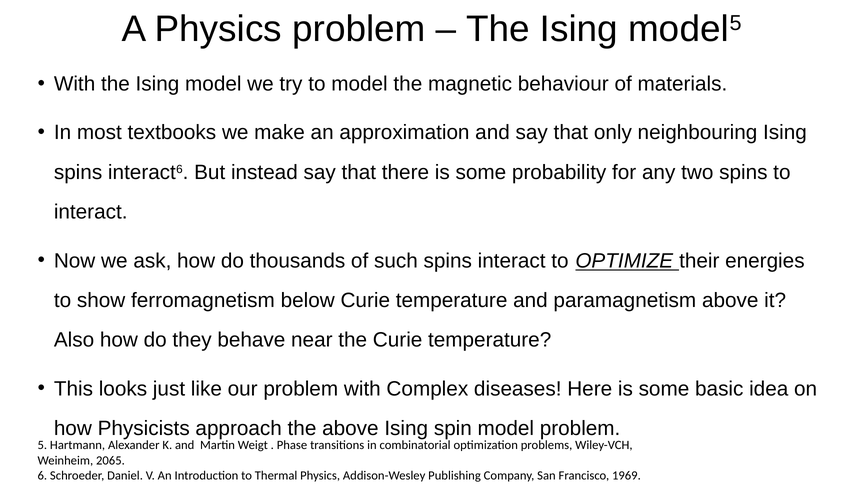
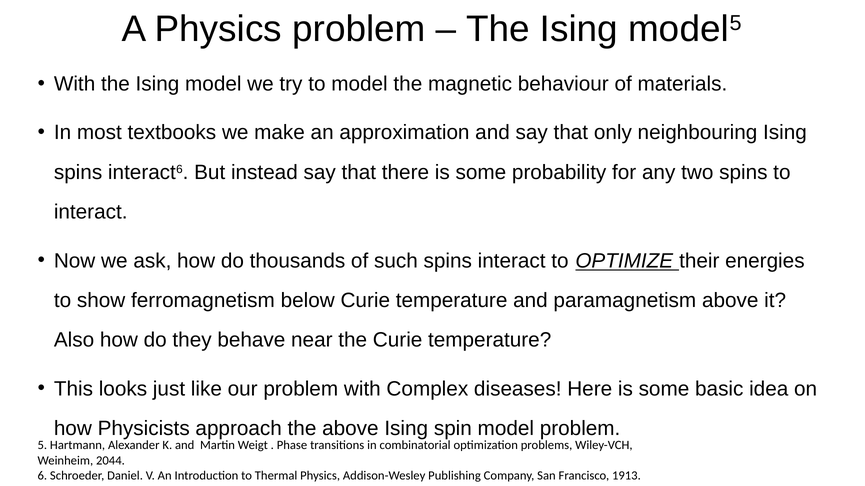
2065: 2065 -> 2044
1969: 1969 -> 1913
